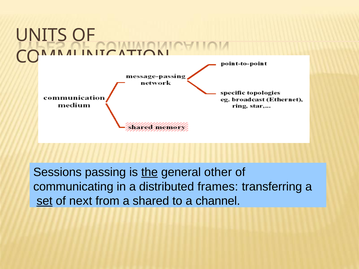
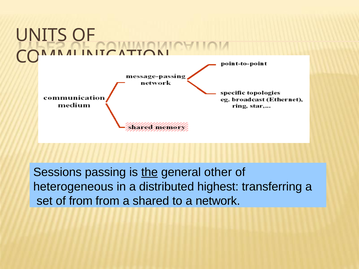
communicating: communicating -> heterogeneous
frames: frames -> highest
set underline: present -> none
of next: next -> from
channel: channel -> network
